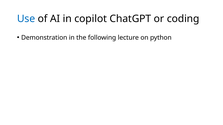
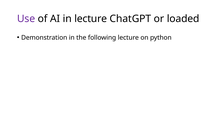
Use colour: blue -> purple
in copilot: copilot -> lecture
coding: coding -> loaded
